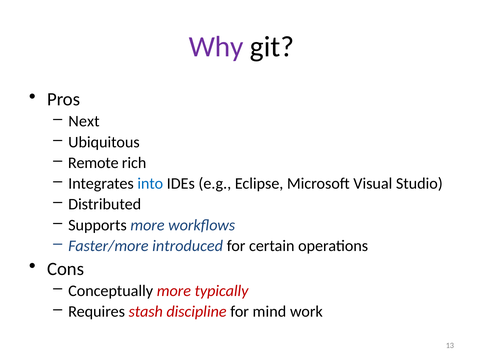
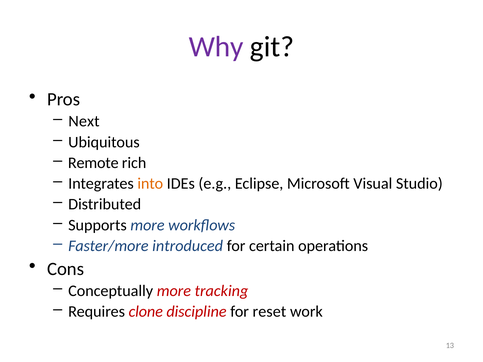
into colour: blue -> orange
typically: typically -> tracking
stash: stash -> clone
mind: mind -> reset
